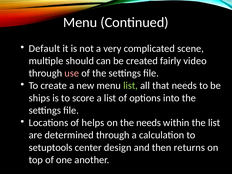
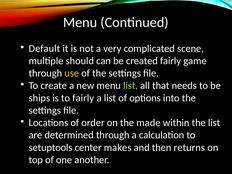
video: video -> game
use colour: pink -> yellow
to score: score -> fairly
helps: helps -> order
the needs: needs -> made
design: design -> makes
